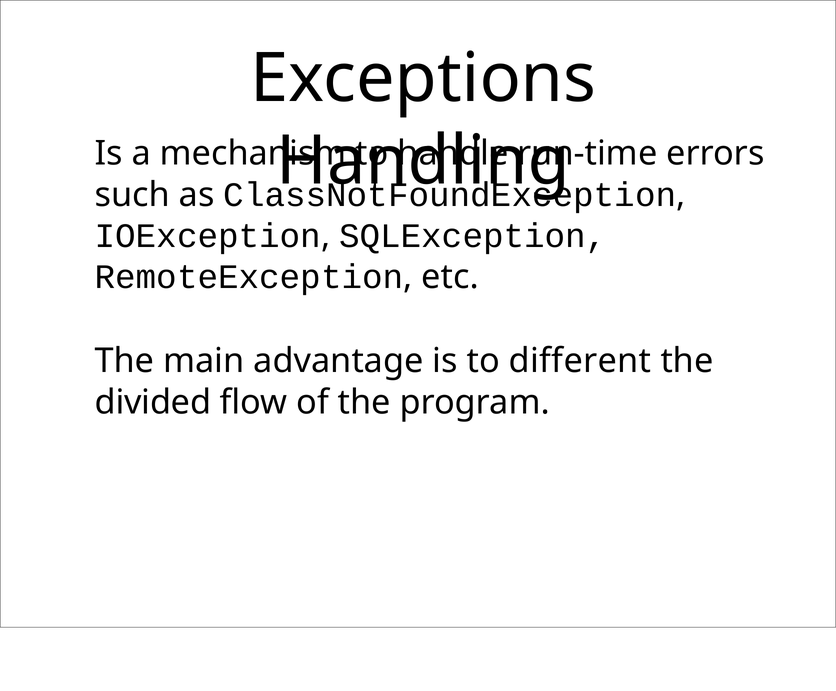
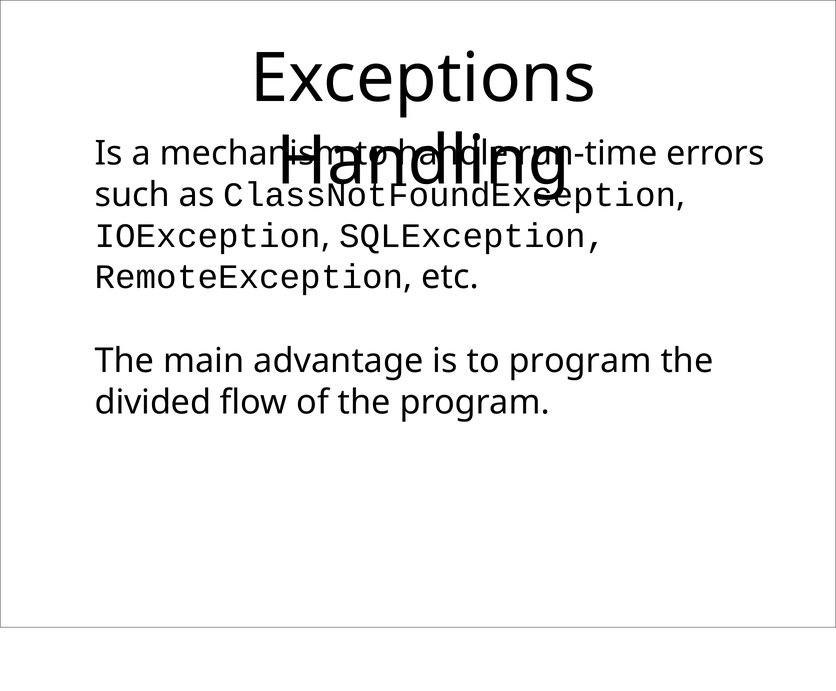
to different: different -> program
